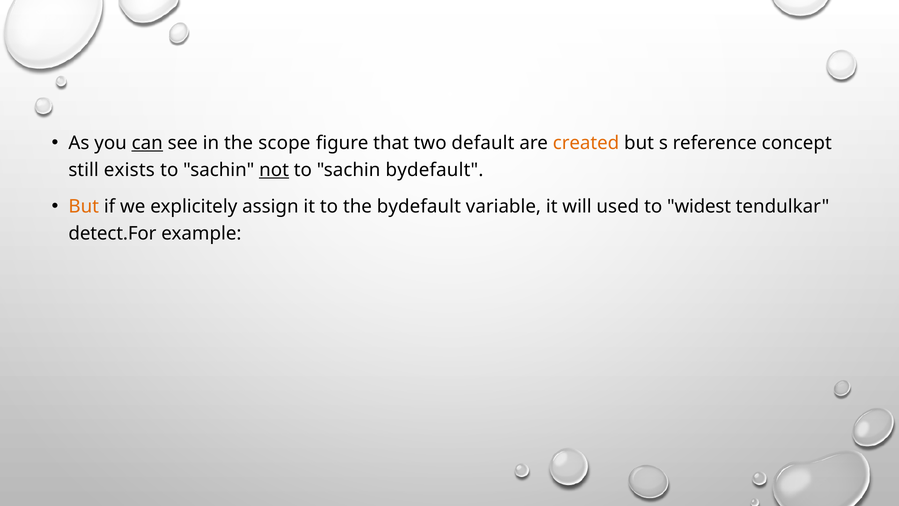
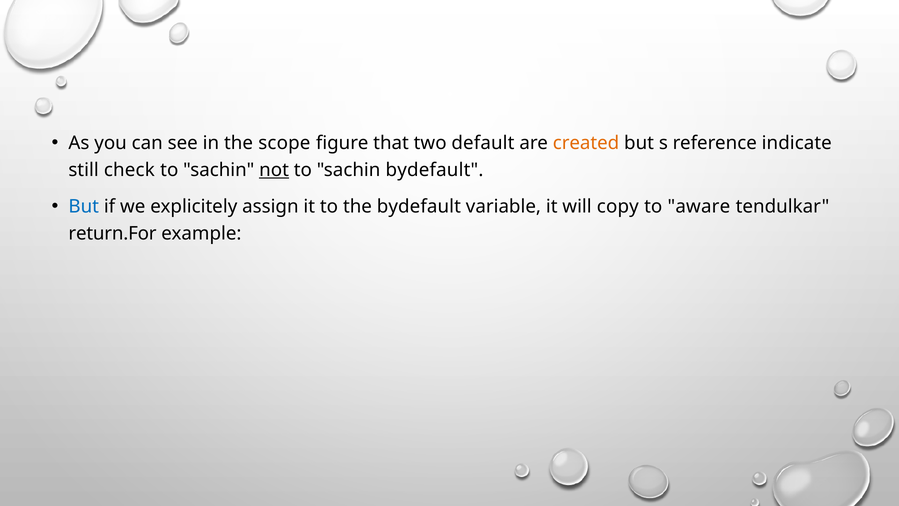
can underline: present -> none
concept: concept -> indicate
exists: exists -> check
But at (84, 206) colour: orange -> blue
used: used -> copy
widest: widest -> aware
detect.For: detect.For -> return.For
